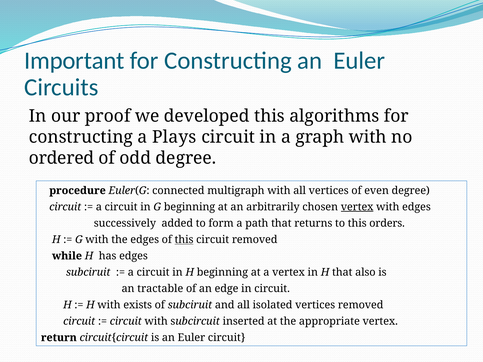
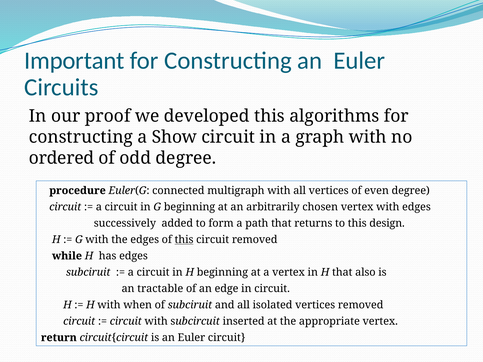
Plays: Plays -> Show
vertex at (357, 207) underline: present -> none
orders: orders -> design
exists: exists -> when
